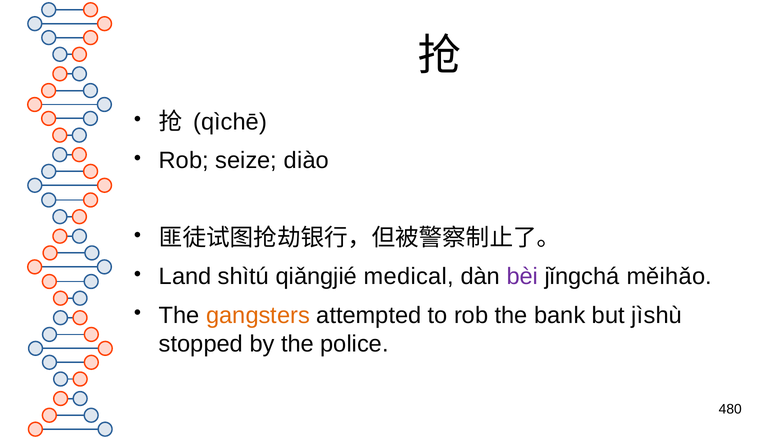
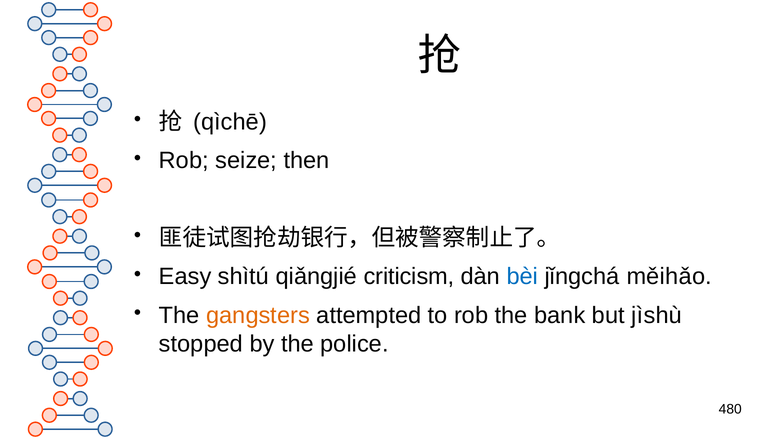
diào: diào -> then
Land: Land -> Easy
medical: medical -> criticism
bèi colour: purple -> blue
